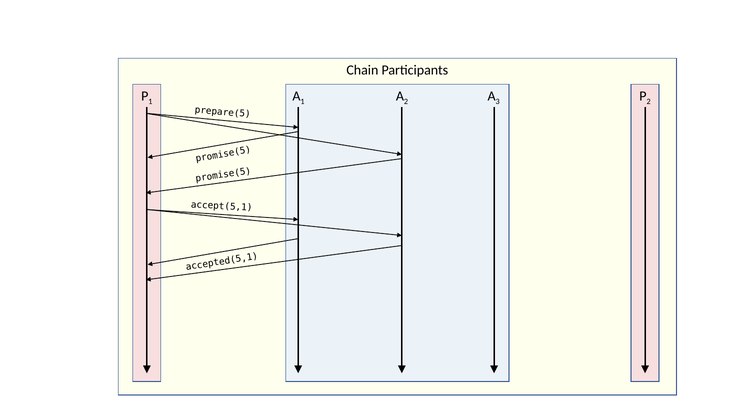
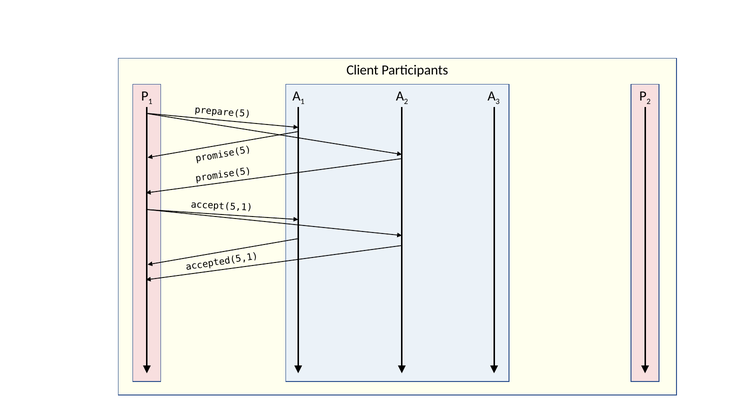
Chain: Chain -> Client
